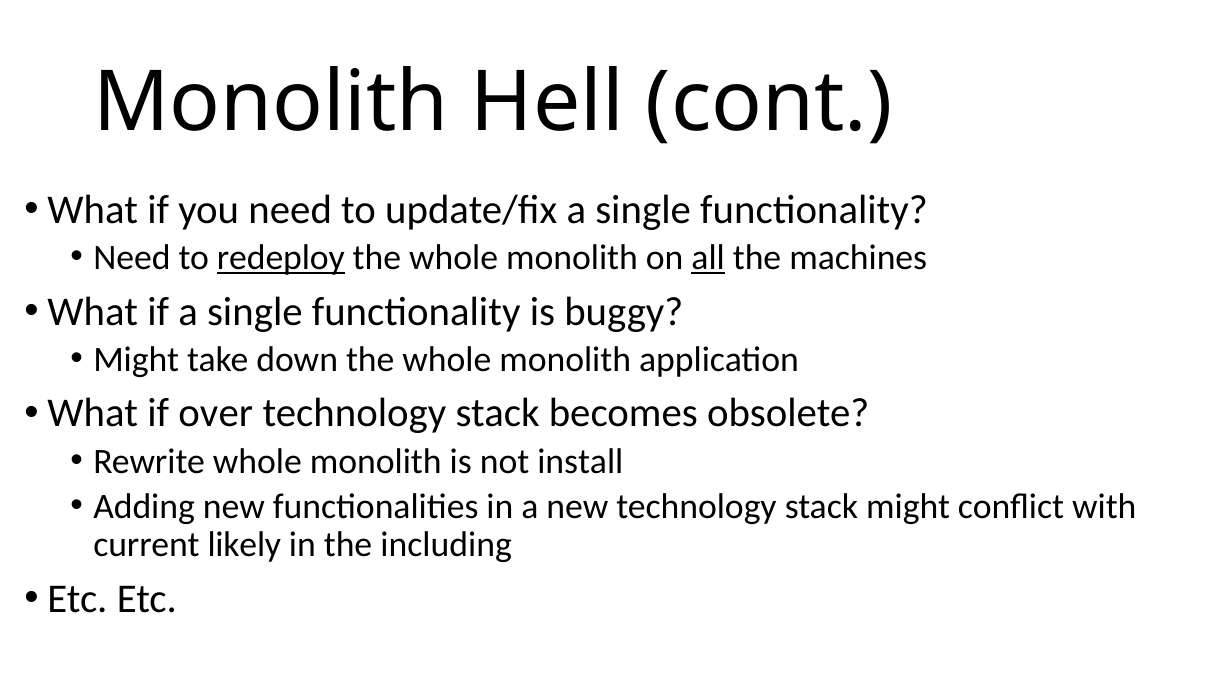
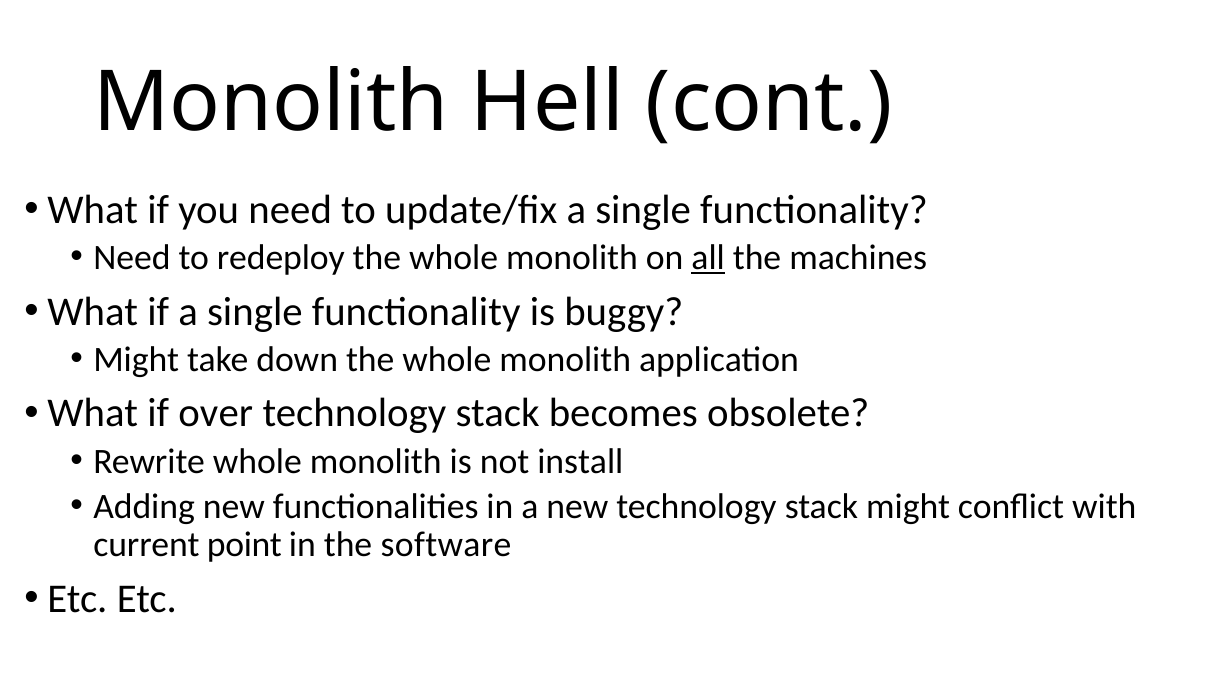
redeploy underline: present -> none
likely: likely -> point
including: including -> software
